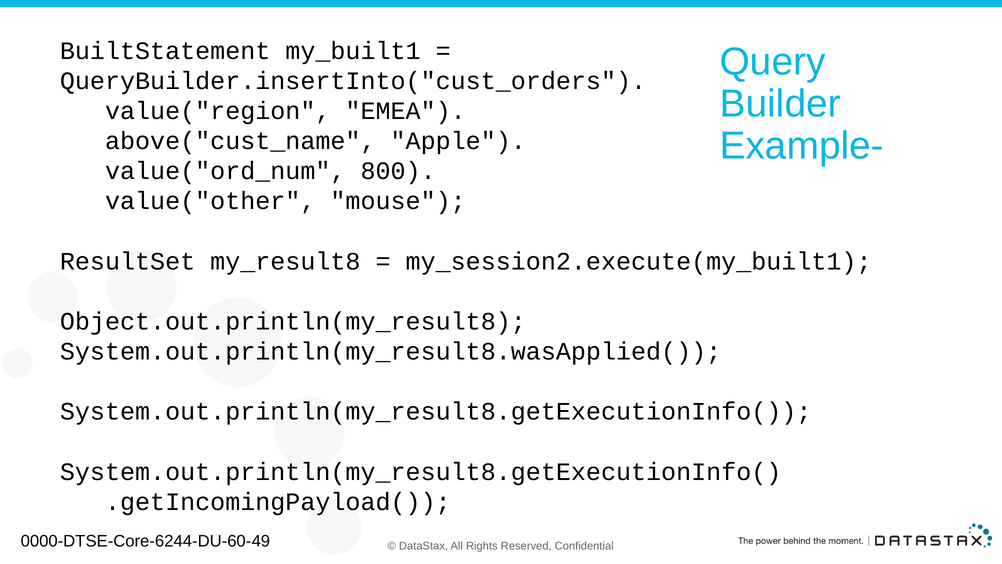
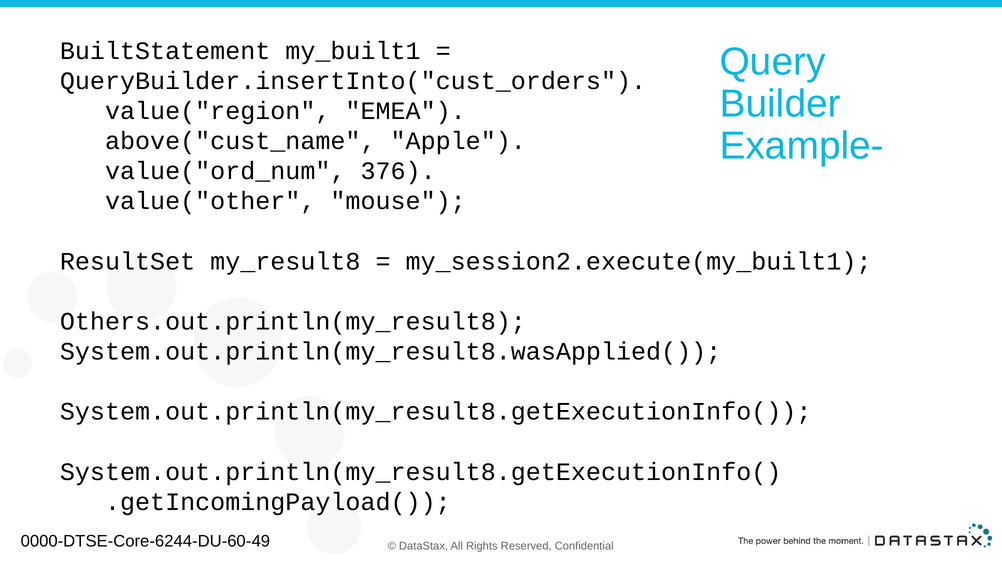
800: 800 -> 376
Object.out.println(my_result8: Object.out.println(my_result8 -> Others.out.println(my_result8
